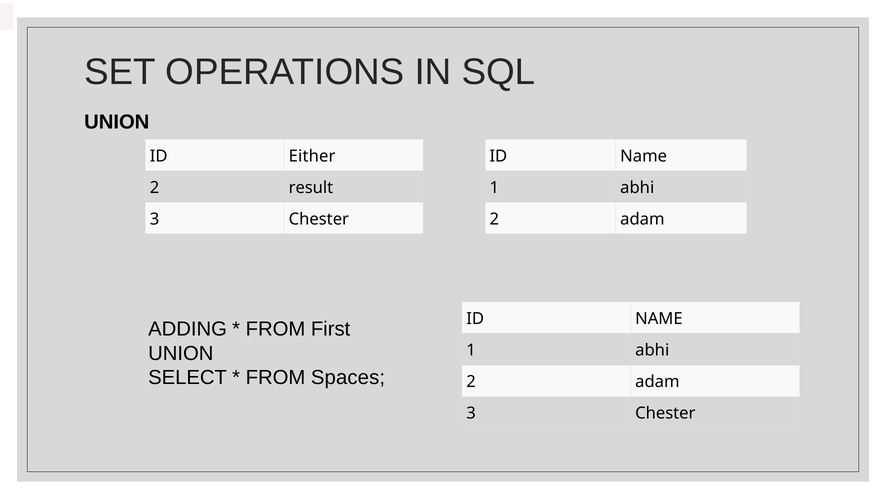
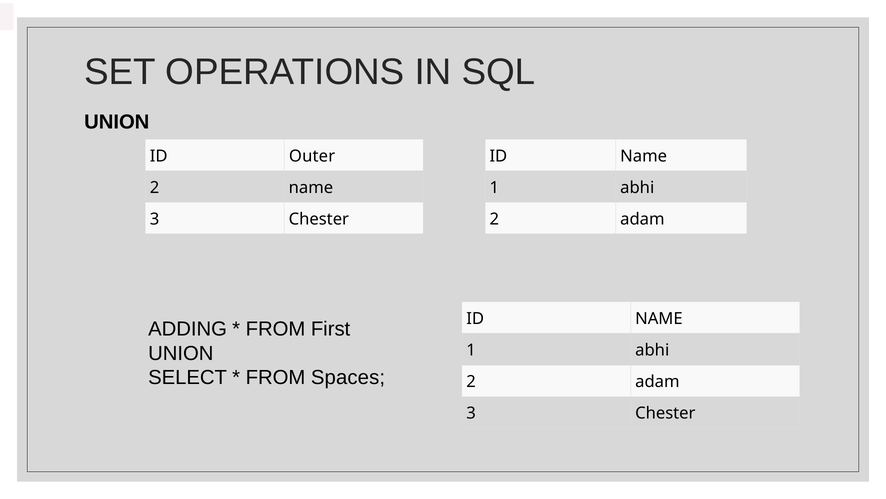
Either: Either -> Outer
2 result: result -> name
